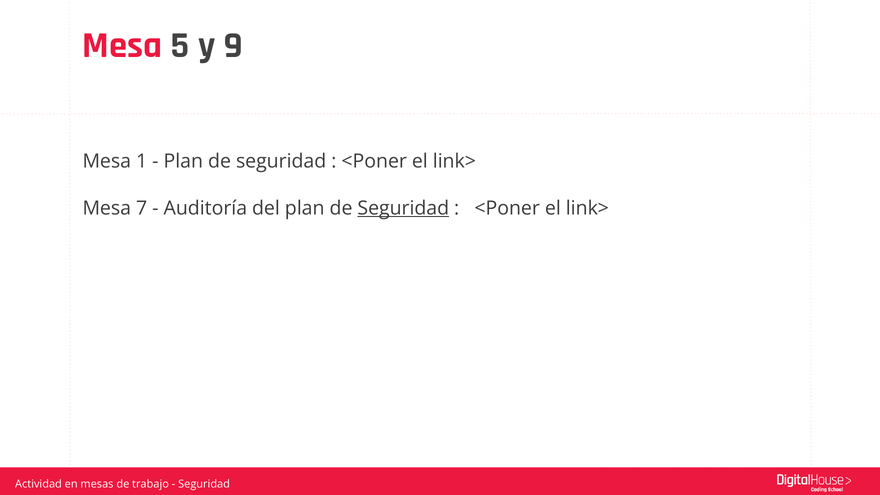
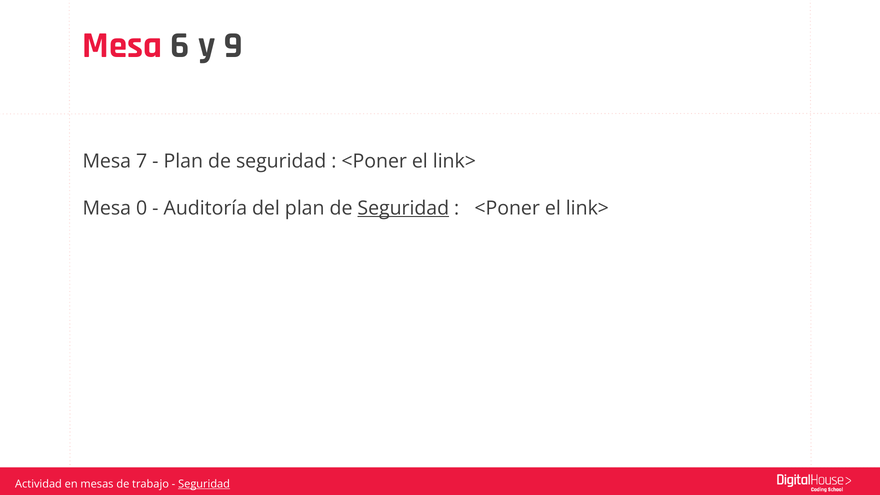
5: 5 -> 6
1: 1 -> 7
7: 7 -> 0
Seguridad at (204, 484) underline: none -> present
